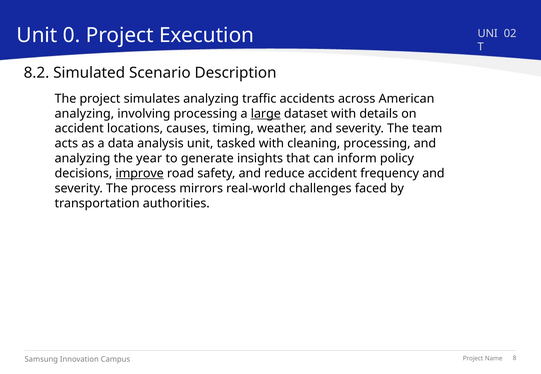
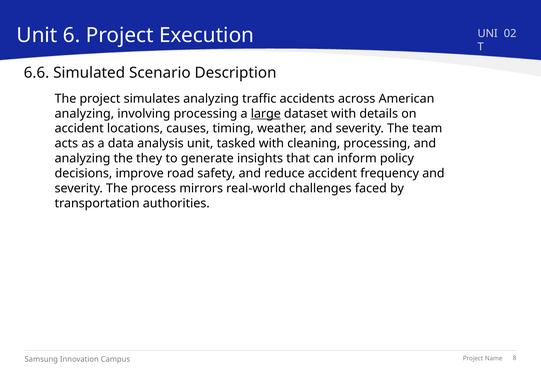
0: 0 -> 6
8.2: 8.2 -> 6.6
year: year -> they
improve underline: present -> none
